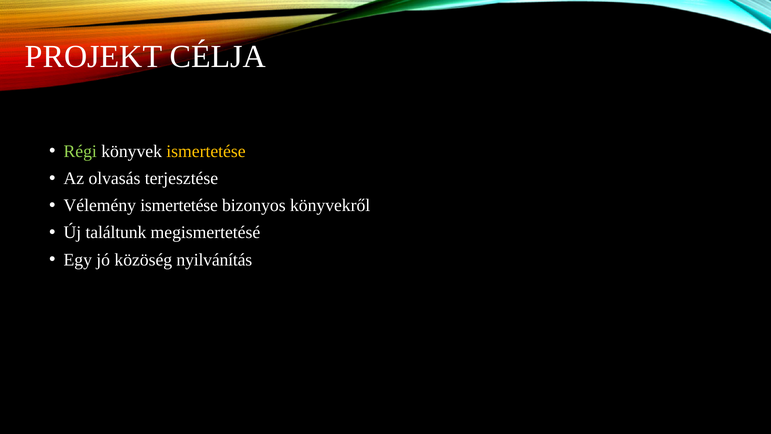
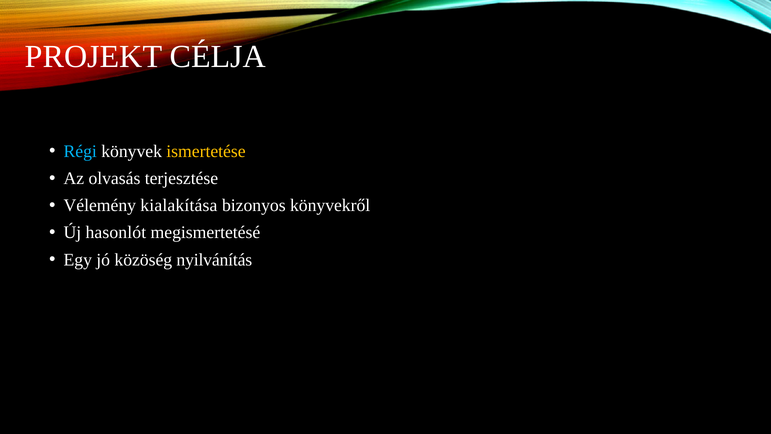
Régi colour: light green -> light blue
Vélemény ismertetése: ismertetése -> kialakítása
találtunk: találtunk -> hasonlót
